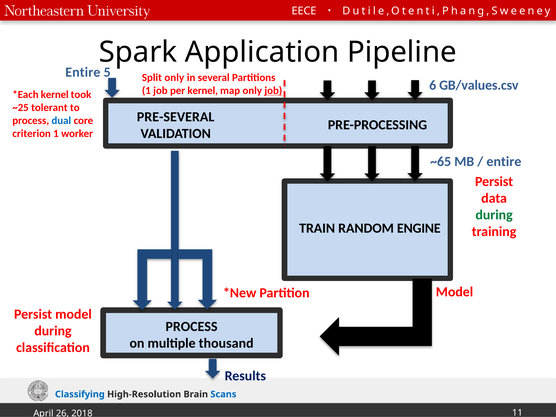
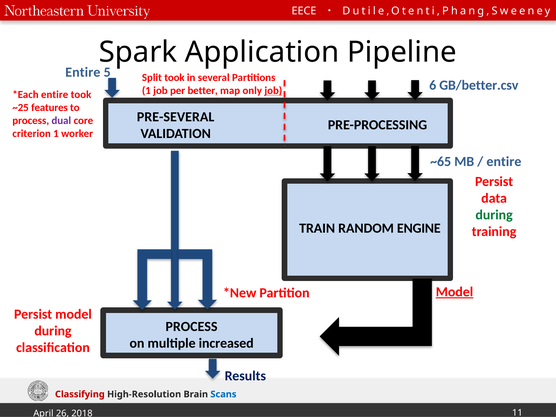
Split only: only -> took
GB/values.csv: GB/values.csv -> GB/better.csv
per kernel: kernel -> better
kernel at (55, 95): kernel -> entire
tolerant: tolerant -> features
dual colour: blue -> purple
Model at (454, 292) underline: none -> present
thousand: thousand -> increased
Classifying colour: blue -> red
